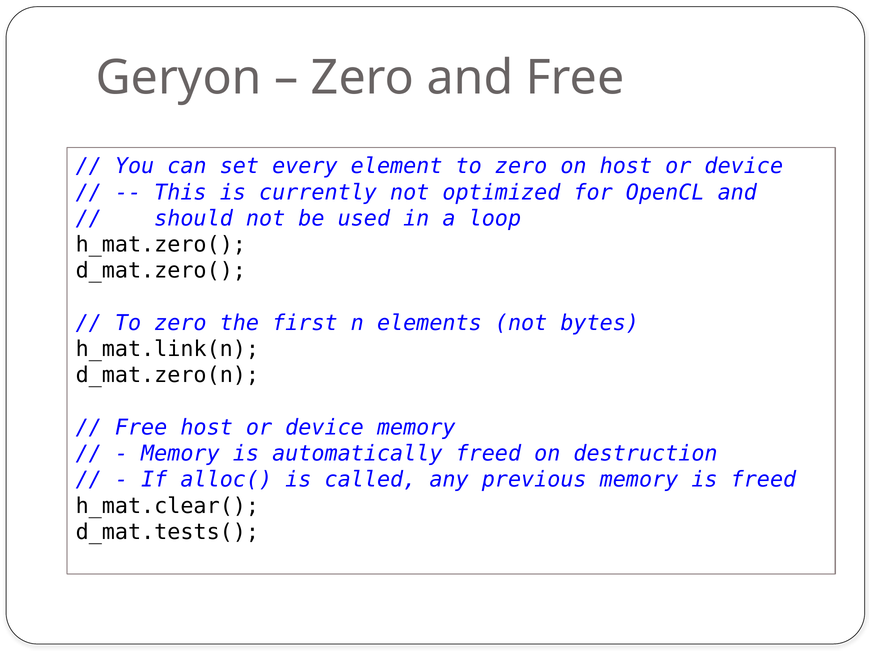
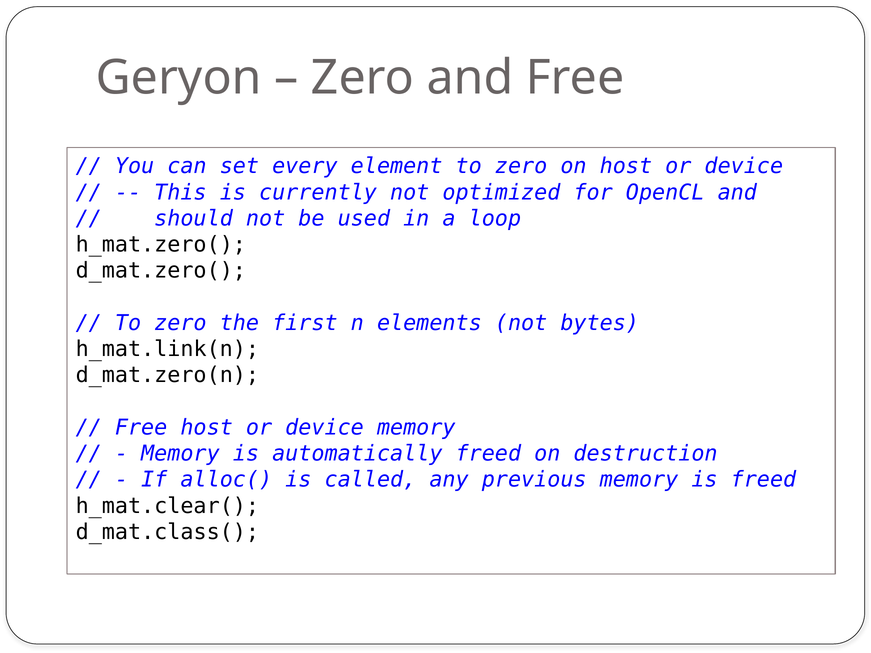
d_mat.tests(: d_mat.tests( -> d_mat.class(
